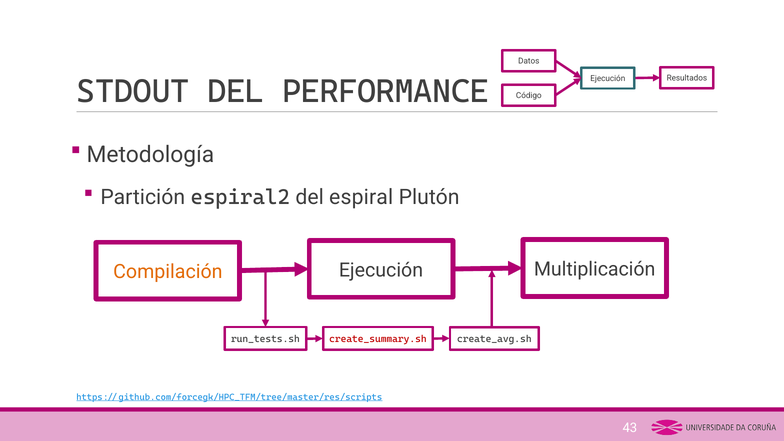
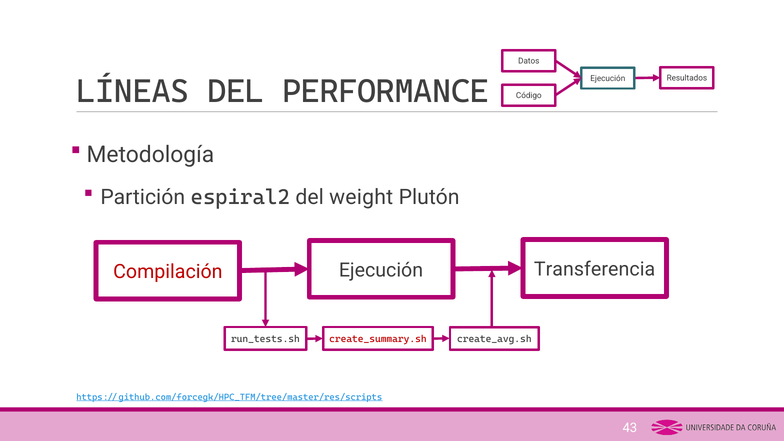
STDOUT: STDOUT -> LÍNEAS
espiral: espiral -> weight
Compilación colour: orange -> red
Multiplicación: Multiplicación -> Transferencia
